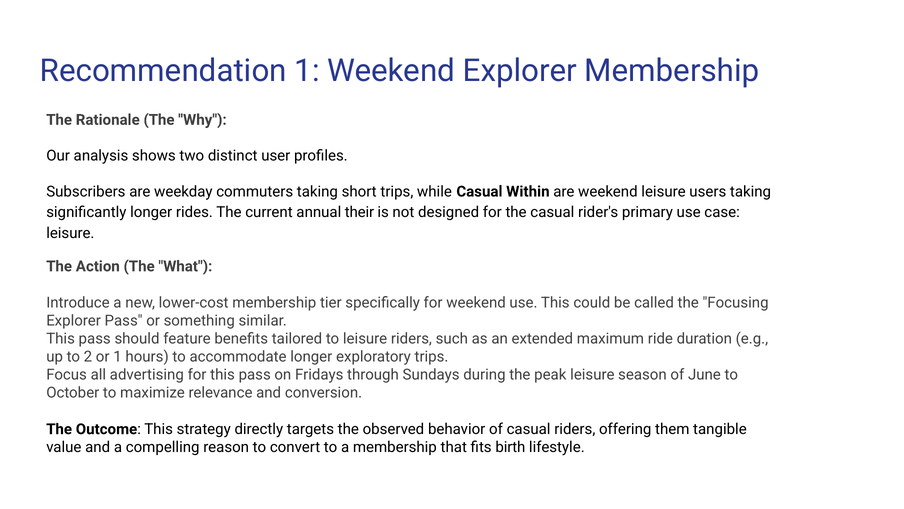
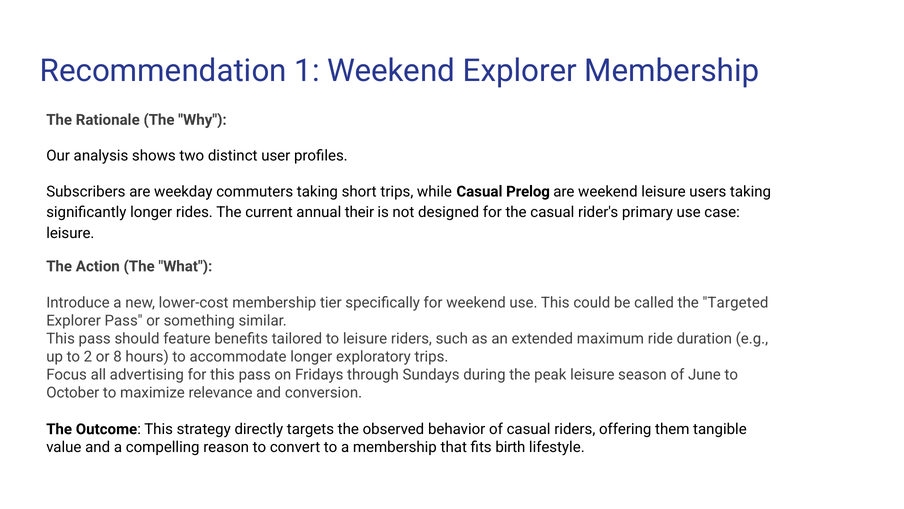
Within: Within -> Prelog
Focusing: Focusing -> Targeted
or 1: 1 -> 8
